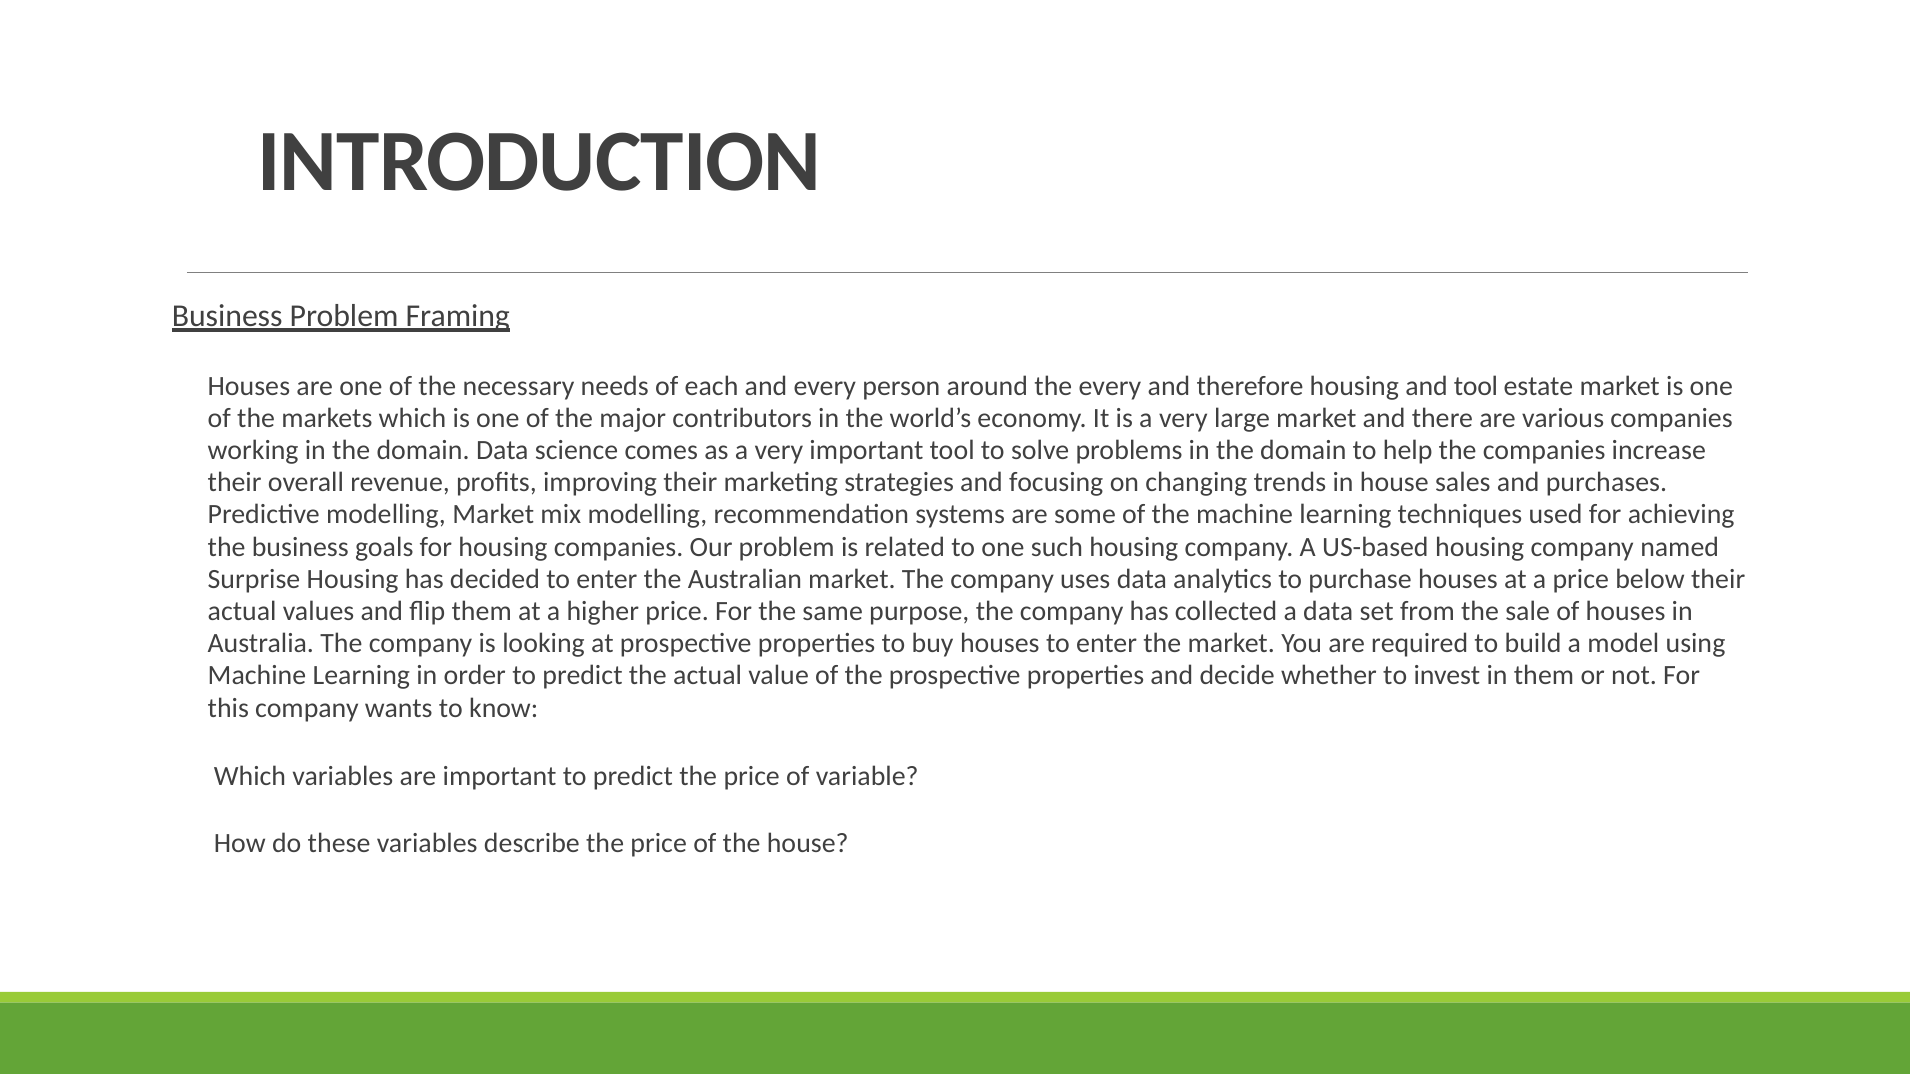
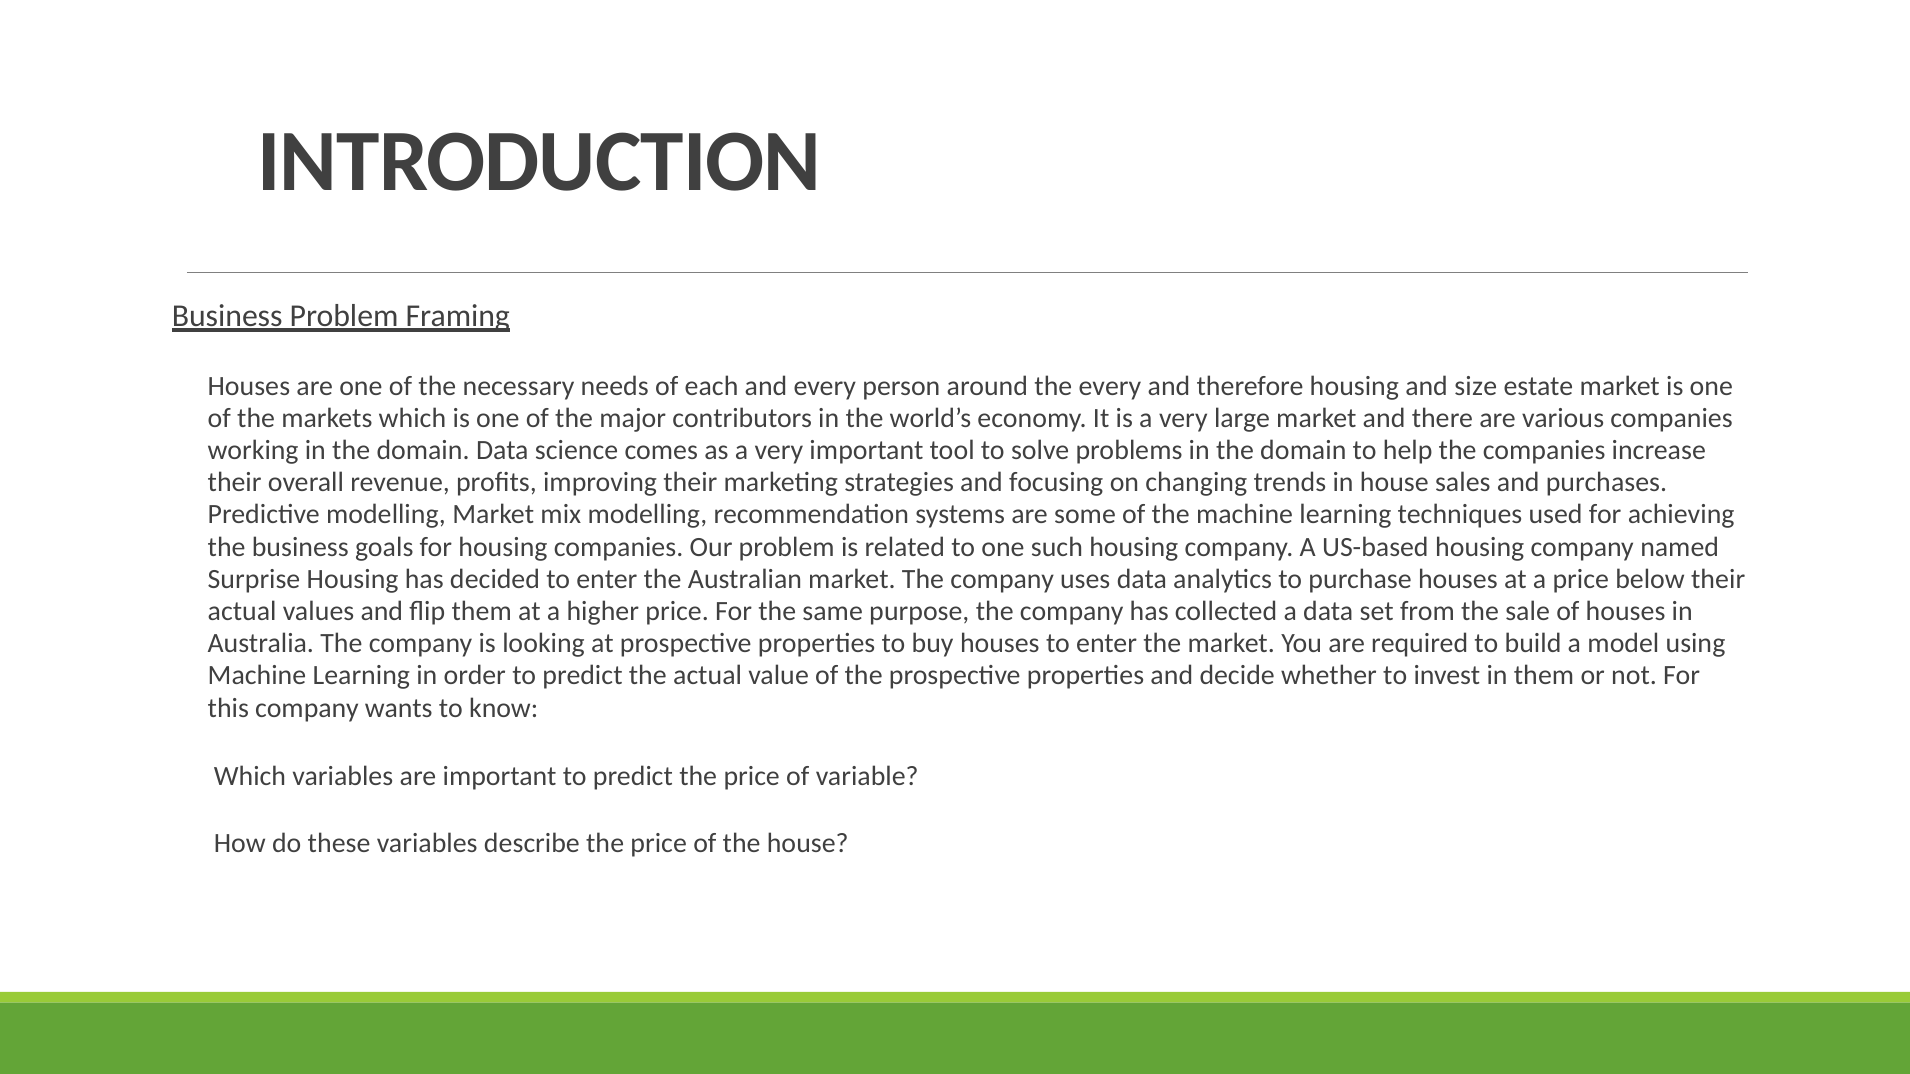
and tool: tool -> size
